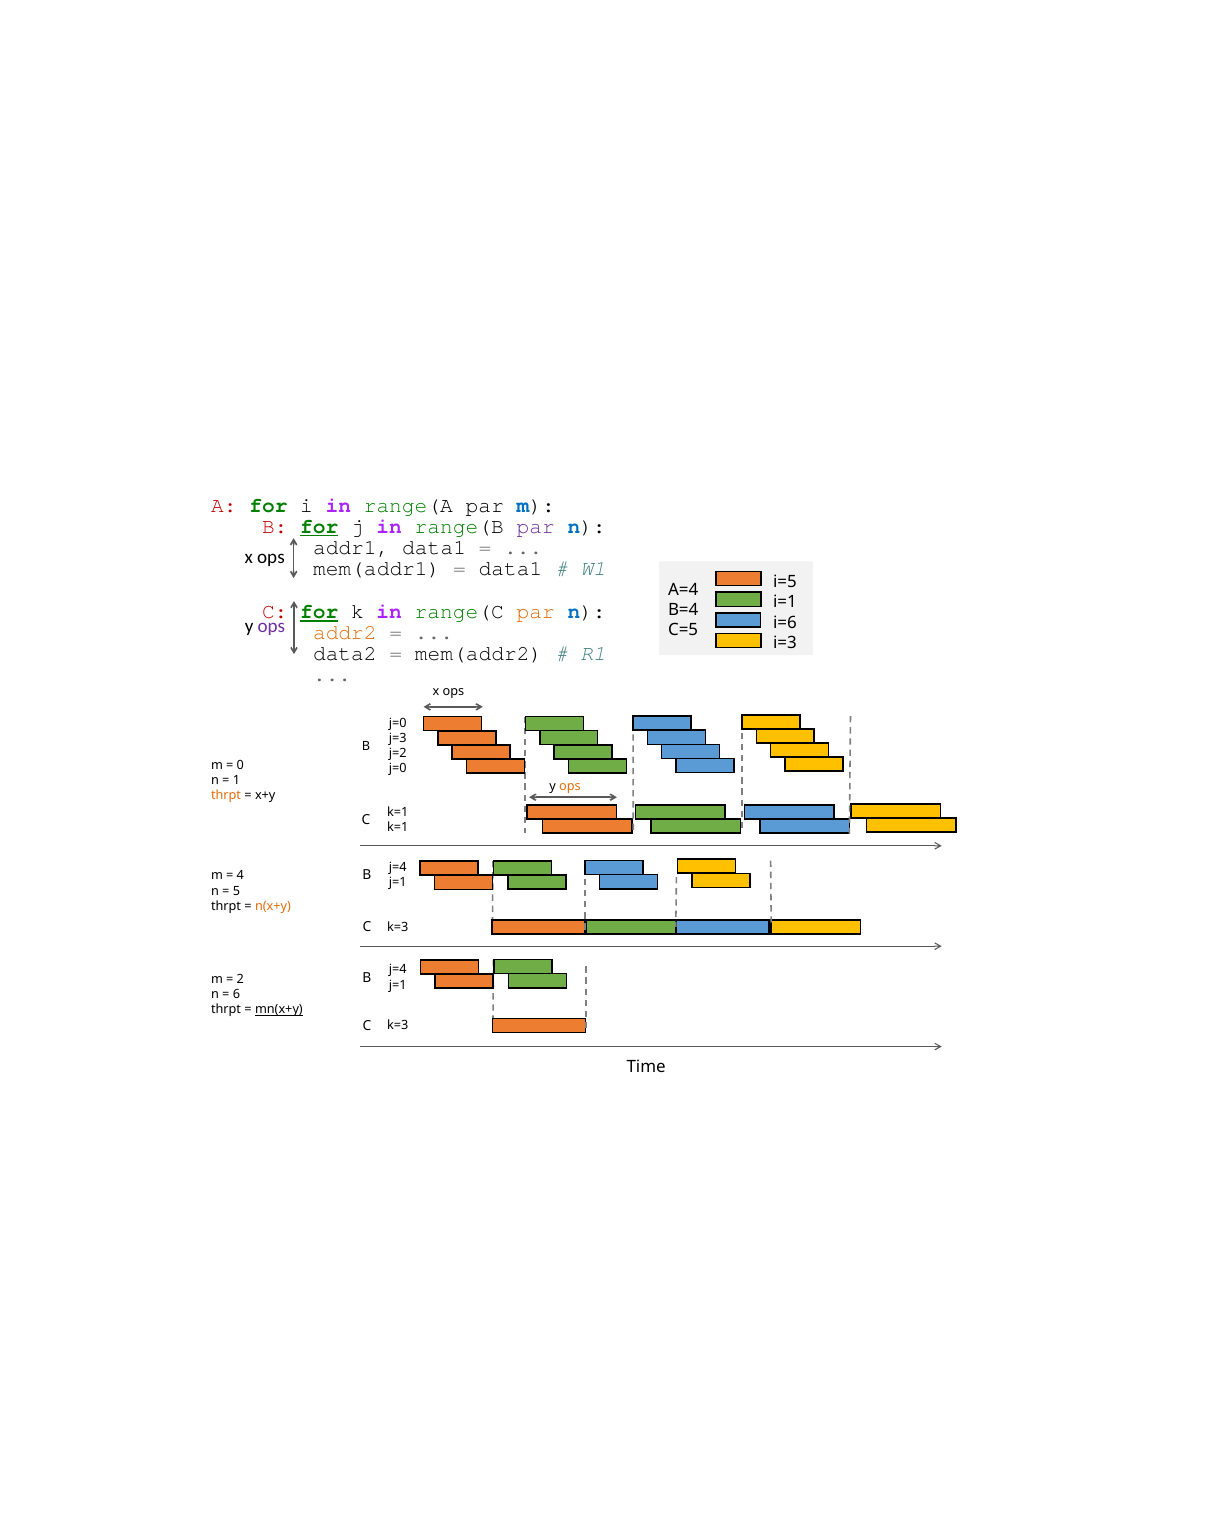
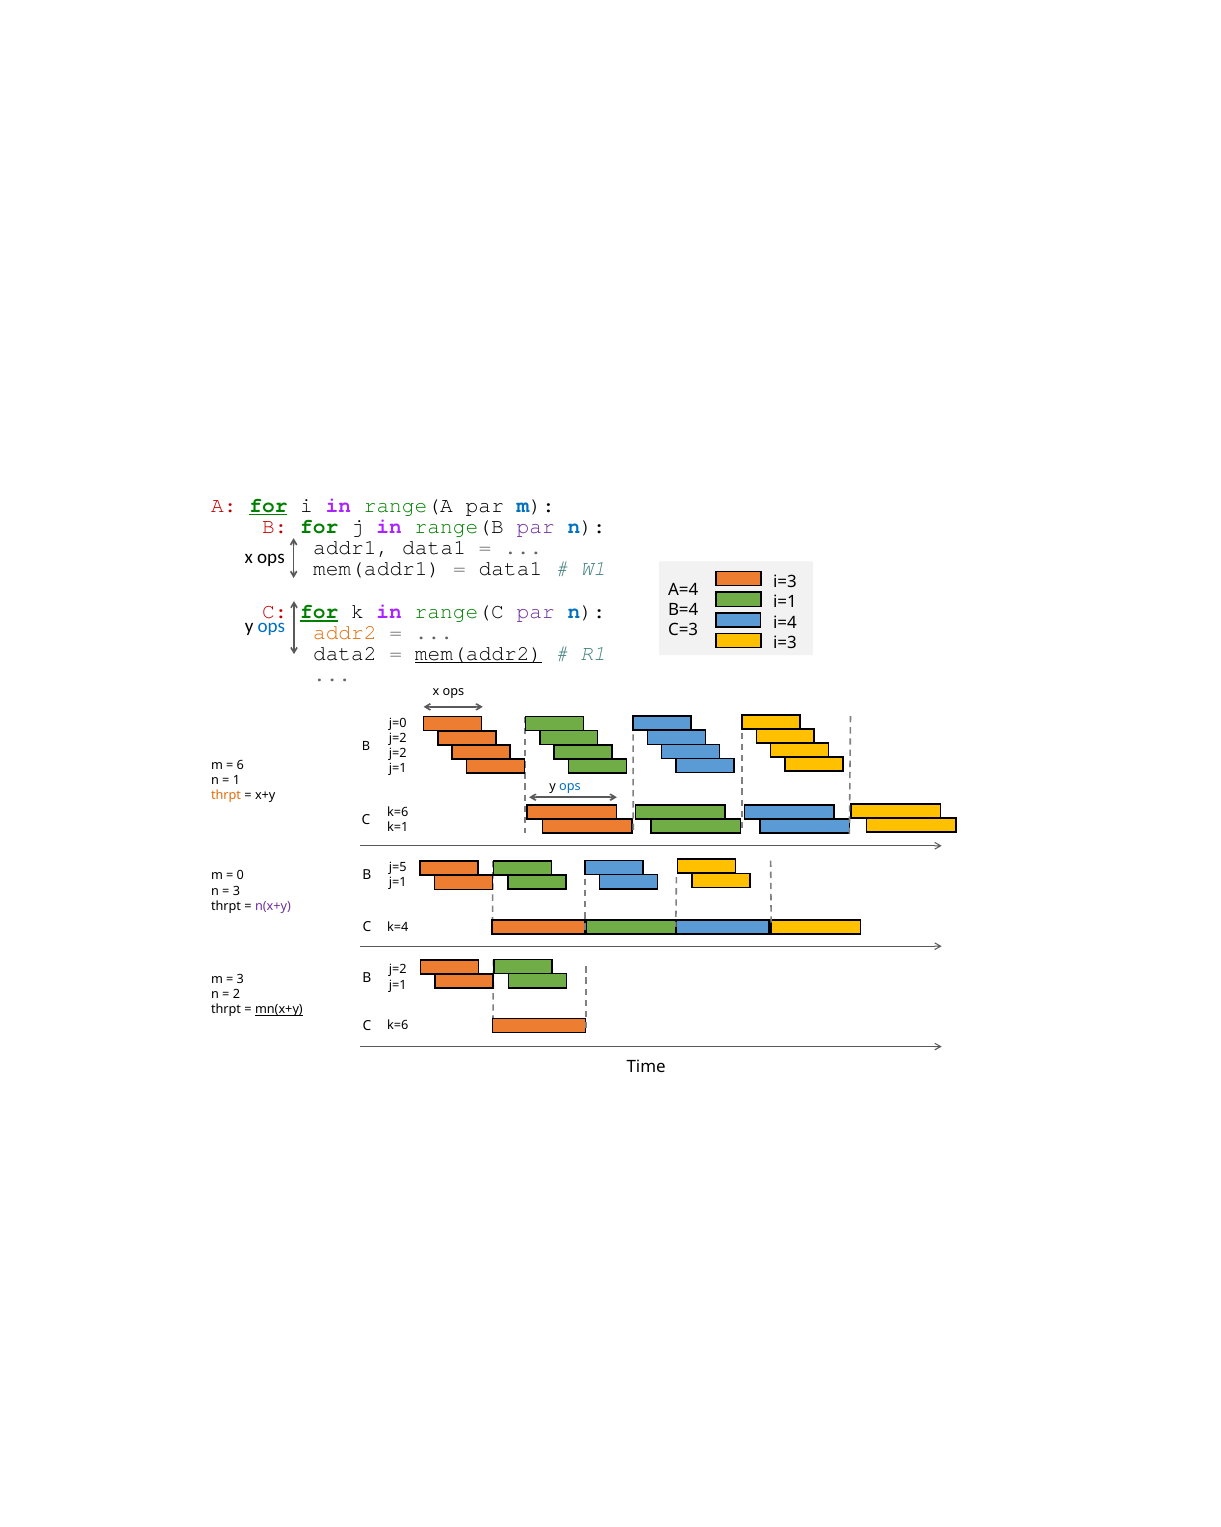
for at (268, 505) underline: none -> present
for at (319, 526) underline: present -> none
i=5 at (785, 582): i=5 -> i=3
par at (536, 612) colour: orange -> purple
i=6: i=6 -> i=4
ops at (271, 626) colour: purple -> blue
C=5: C=5 -> C=3
mem(addr2 underline: none -> present
j=3 at (398, 738): j=3 -> j=2
0: 0 -> 6
j=0 at (398, 768): j=0 -> j=1
ops at (570, 785) colour: orange -> blue
k=1 at (398, 811): k=1 -> k=6
j=4 at (398, 867): j=4 -> j=5
4: 4 -> 0
5 at (236, 891): 5 -> 3
n(x+y colour: orange -> purple
k=3 at (398, 927): k=3 -> k=4
j=4 at (398, 969): j=4 -> j=2
2 at (240, 979): 2 -> 3
6: 6 -> 2
k=3 at (398, 1025): k=3 -> k=6
